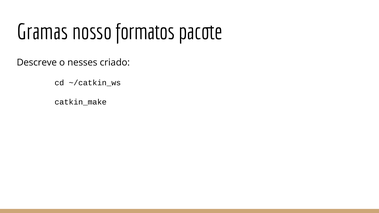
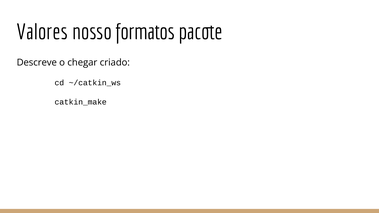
Gramas: Gramas -> Valores
nesses: nesses -> chegar
